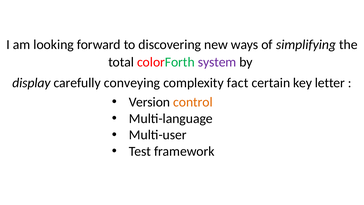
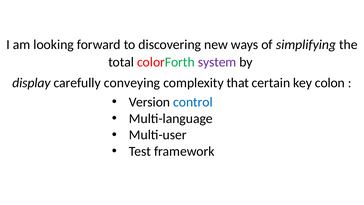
fact: fact -> that
letter: letter -> colon
control colour: orange -> blue
